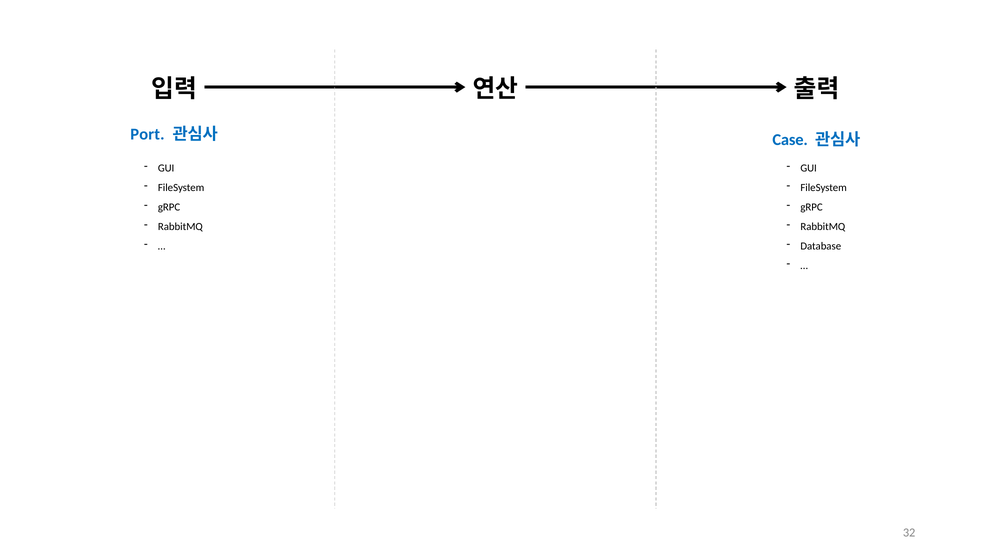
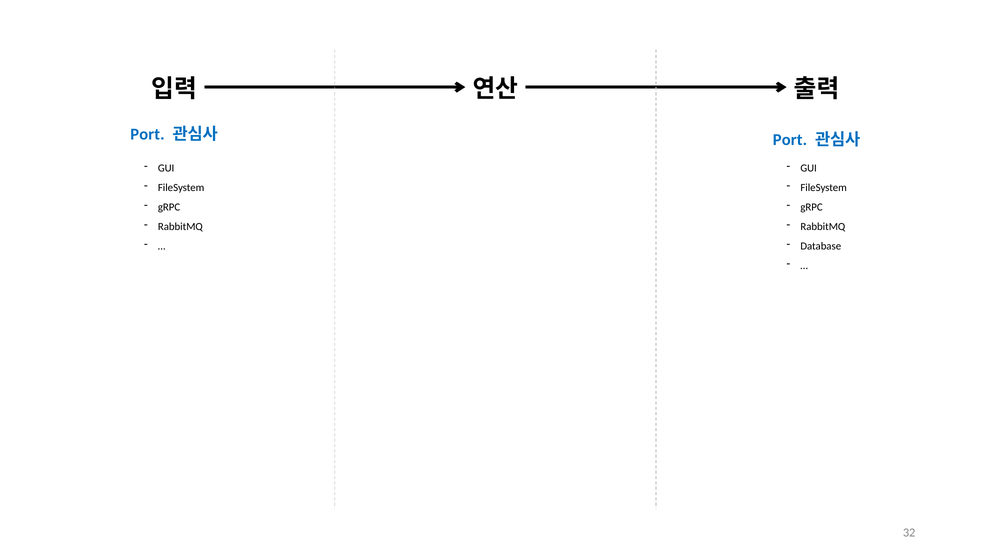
Case at (790, 140): Case -> Port
